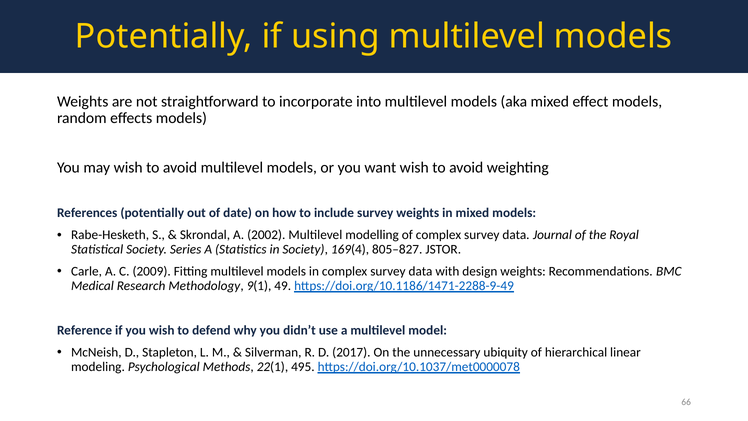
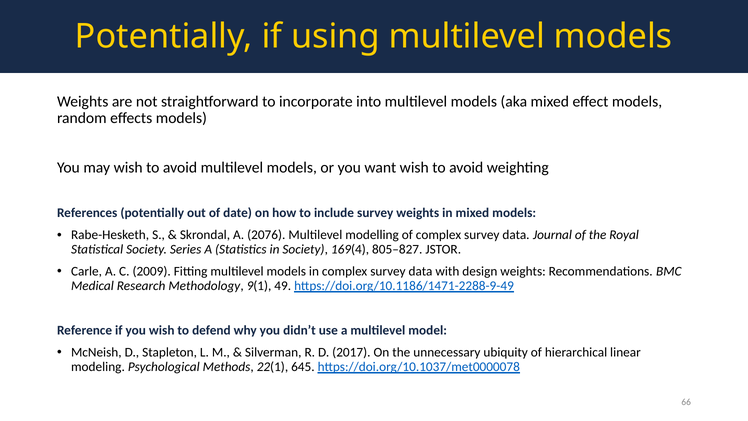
2002: 2002 -> 2076
495: 495 -> 645
